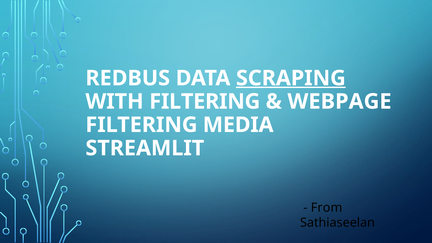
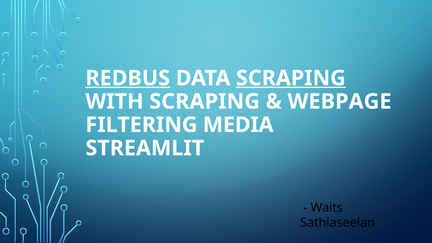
REDBUS underline: none -> present
WITH FILTERING: FILTERING -> SCRAPING
From: From -> Waits
